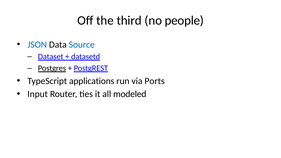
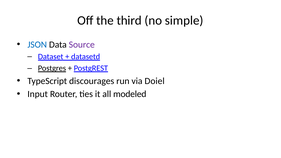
people: people -> simple
Source colour: blue -> purple
applications: applications -> discourages
Ports: Ports -> Doiel
